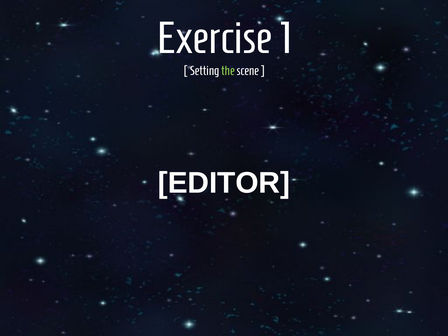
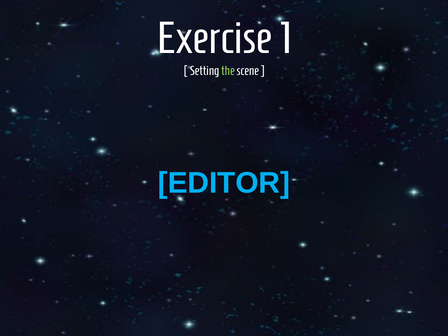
EDITOR colour: white -> light blue
